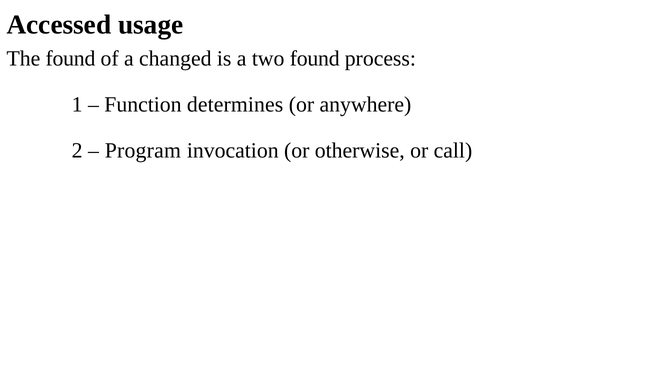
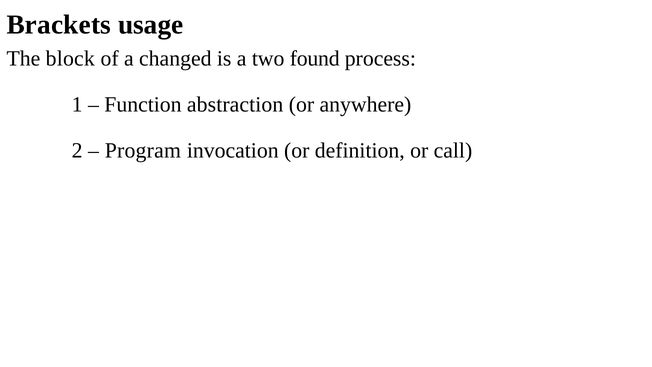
Accessed: Accessed -> Brackets
The found: found -> block
determines: determines -> abstraction
otherwise: otherwise -> definition
